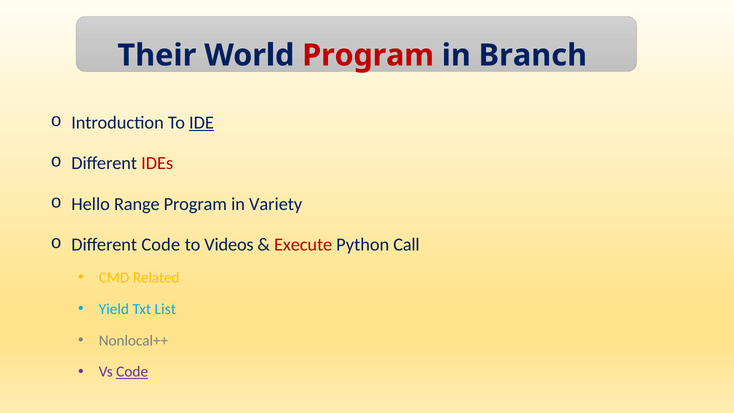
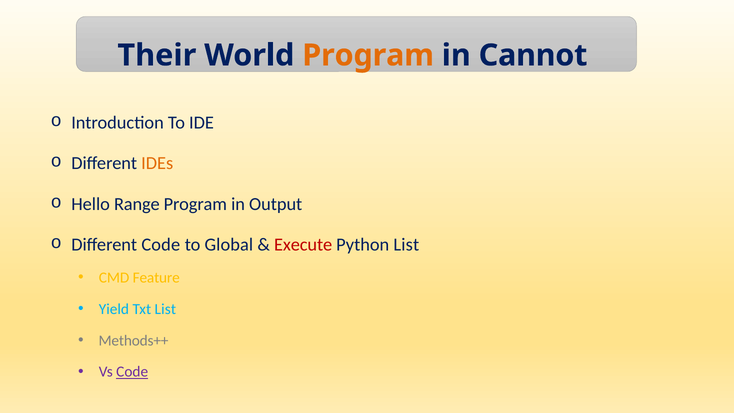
Program at (368, 55) colour: red -> orange
Branch: Branch -> Cannot
IDE underline: present -> none
IDEs colour: red -> orange
Variety: Variety -> Output
Videos: Videos -> Global
Python Call: Call -> List
Related: Related -> Feature
Nonlocal++: Nonlocal++ -> Methods++
